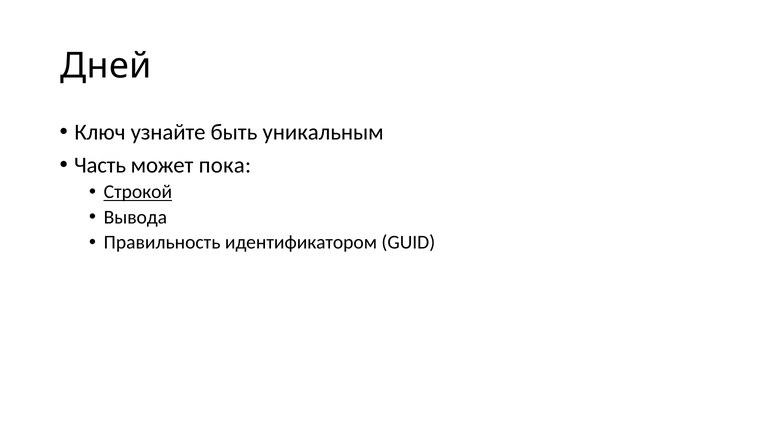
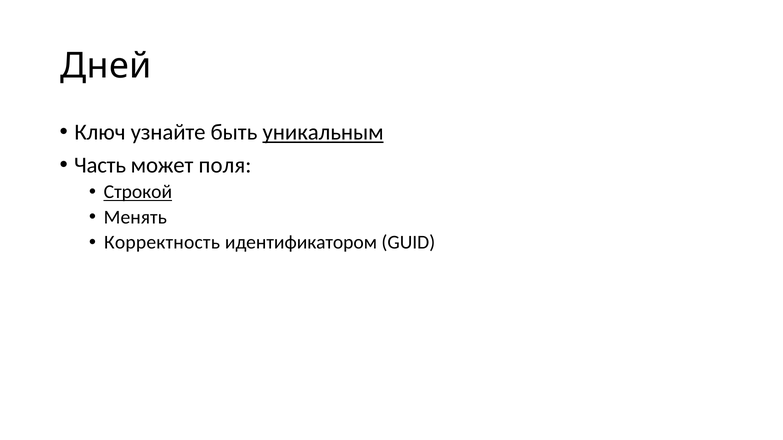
уникальным underline: none -> present
пока: пока -> поля
Вывода: Вывода -> Менять
Правильность: Правильность -> Корректность
